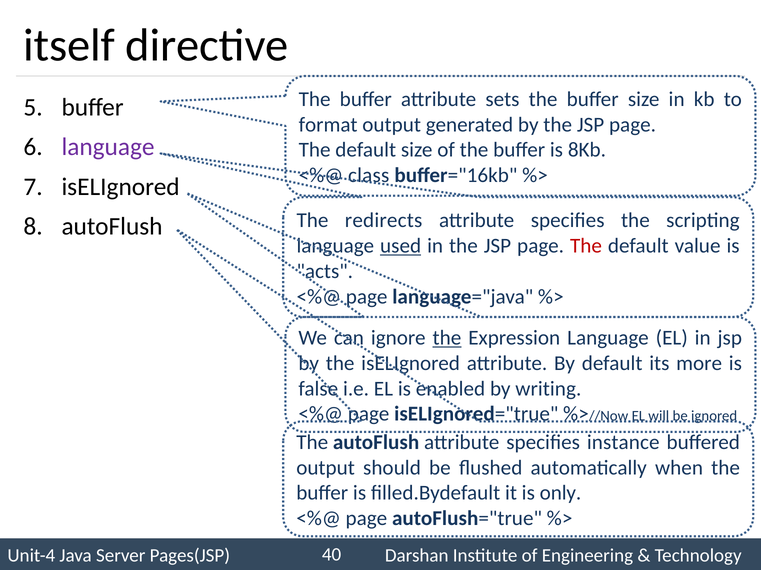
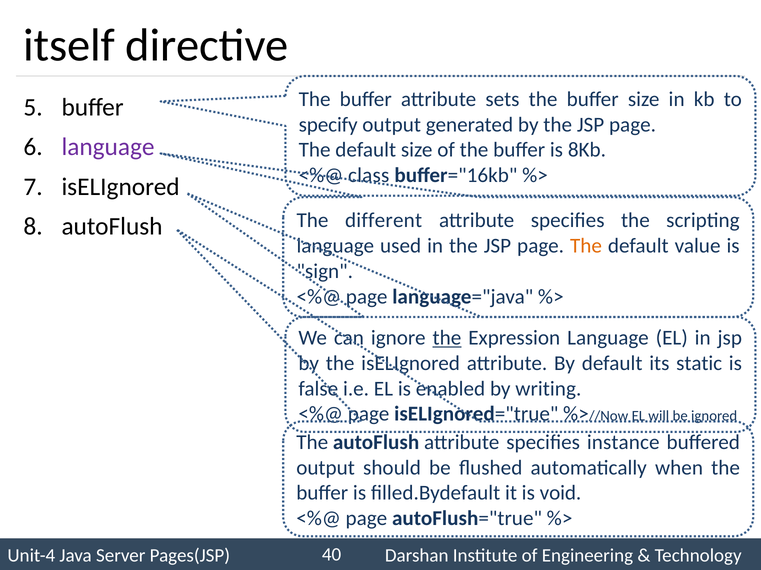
format: format -> specify
redirects: redirects -> different
used underline: present -> none
The at (586, 246) colour: red -> orange
acts: acts -> sign
more: more -> static
only: only -> void
